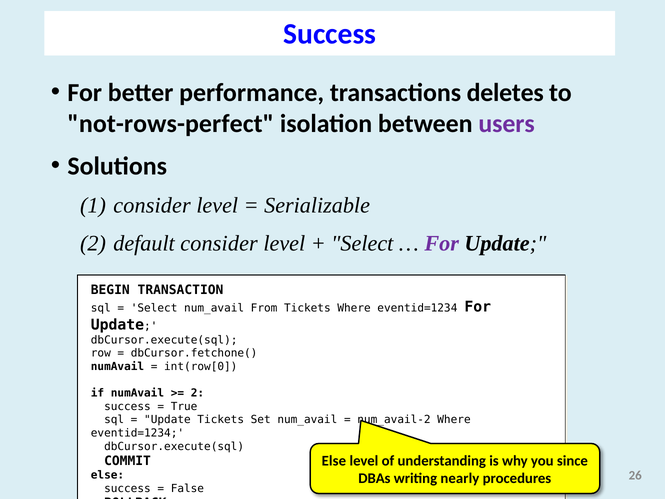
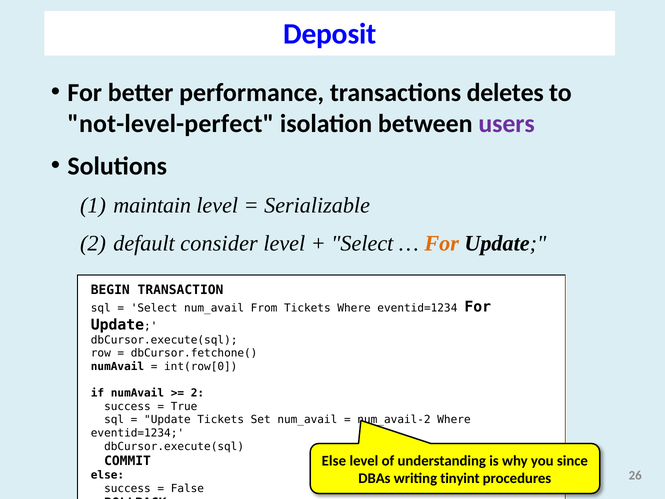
Success at (330, 34): Success -> Deposit
not-rows-perfect: not-rows-perfect -> not-level-perfect
consider at (152, 206): consider -> maintain
For at (442, 243) colour: purple -> orange
nearly: nearly -> tinyint
